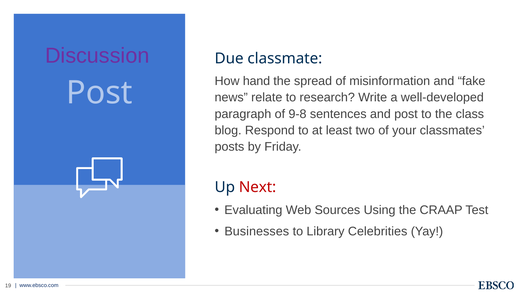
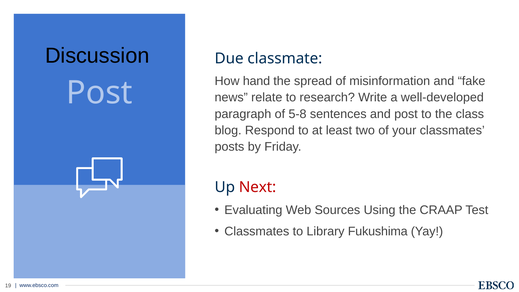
Discussion colour: purple -> black
9-8: 9-8 -> 5-8
Businesses at (257, 231): Businesses -> Classmates
Celebrities: Celebrities -> Fukushima
